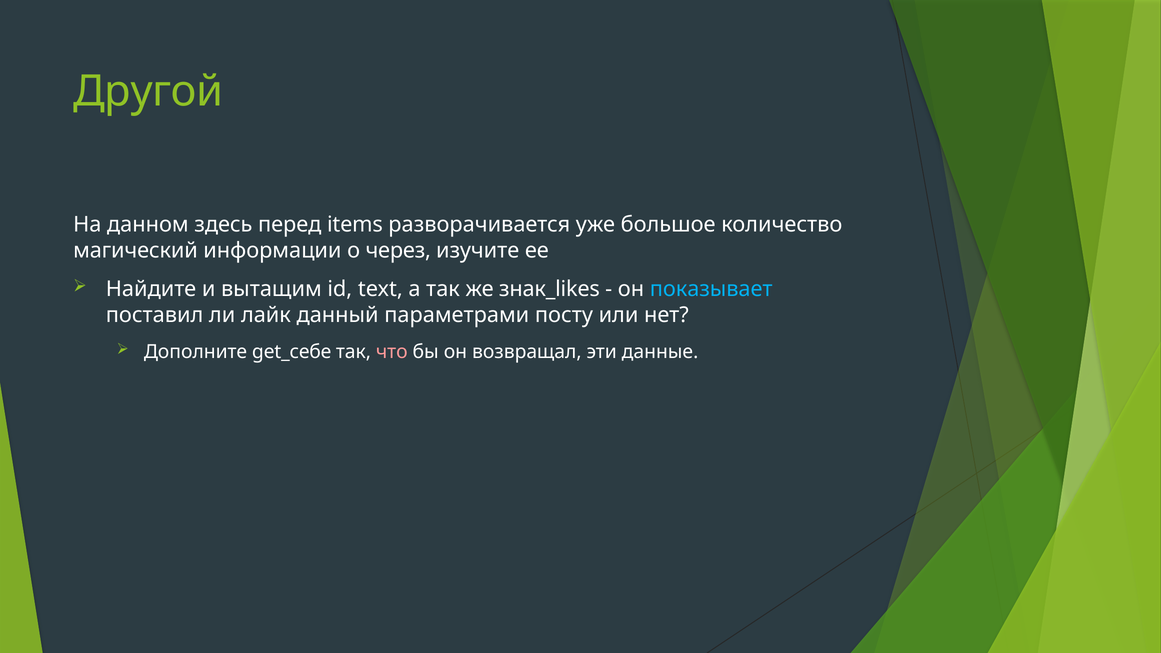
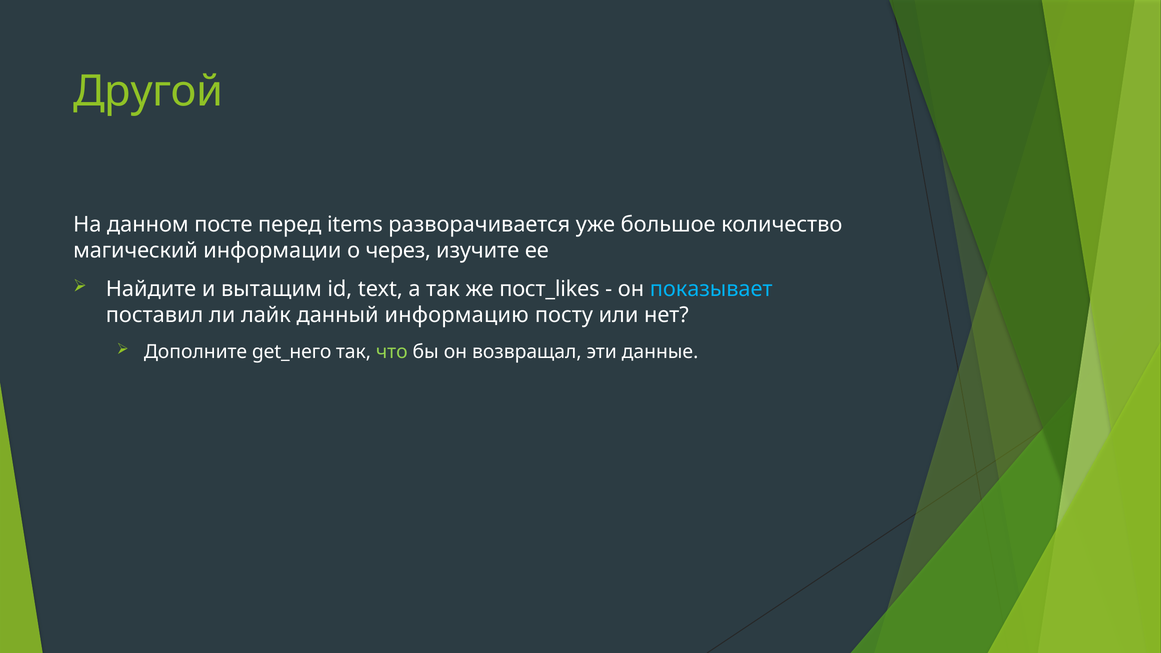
здесь: здесь -> посте
знак_likes: знак_likes -> пост_likes
параметрами: параметрами -> информацию
get_себе: get_себе -> get_него
что colour: pink -> light green
